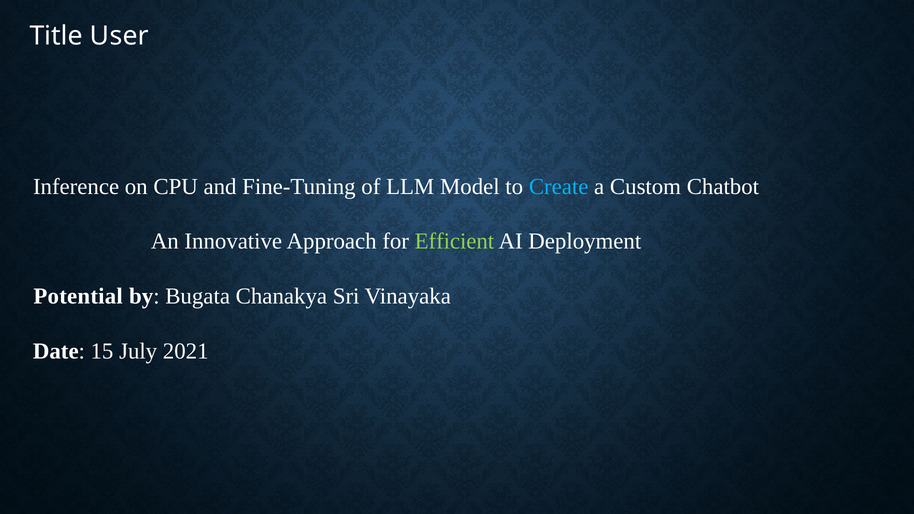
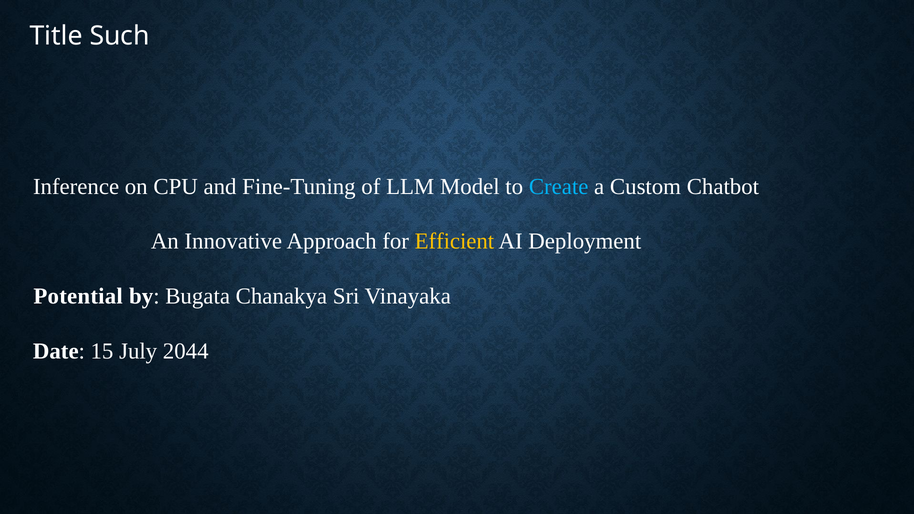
User: User -> Such
Efficient colour: light green -> yellow
2021: 2021 -> 2044
